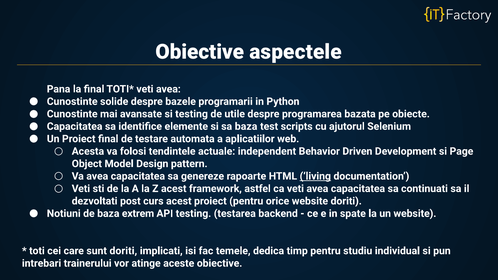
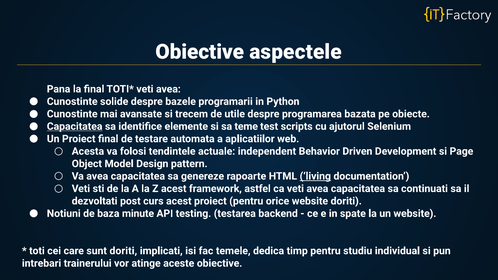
si testing: testing -> trecem
Capacitatea at (75, 126) underline: none -> present
sa baza: baza -> teme
extrem: extrem -> minute
